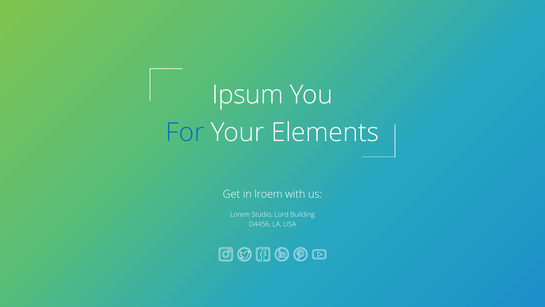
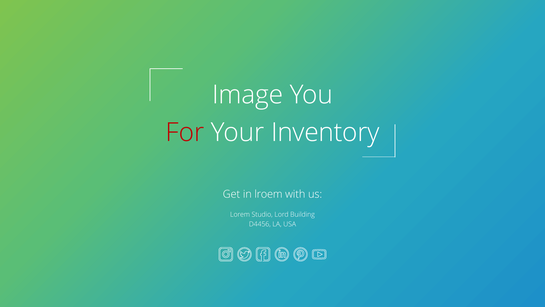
Ipsum: Ipsum -> Image
For colour: blue -> red
Elements: Elements -> Inventory
